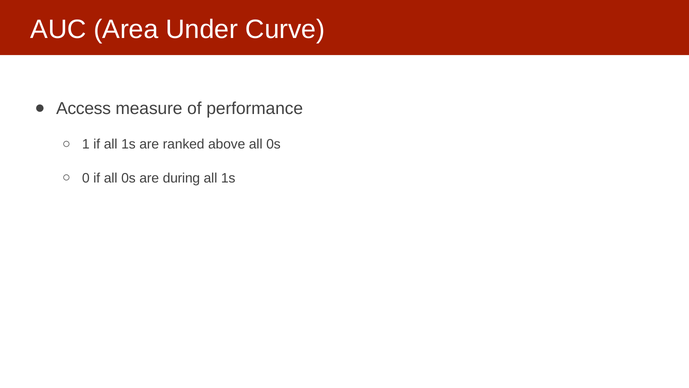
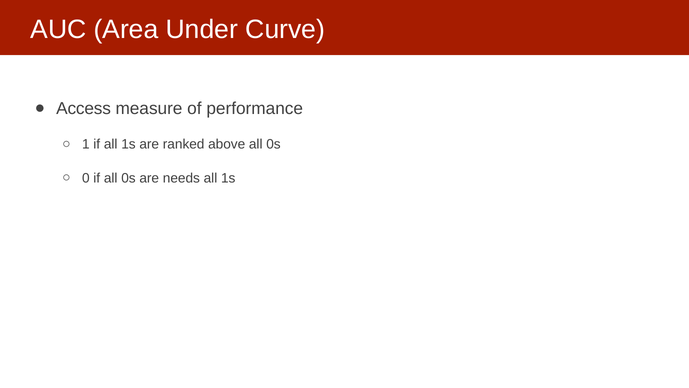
during: during -> needs
